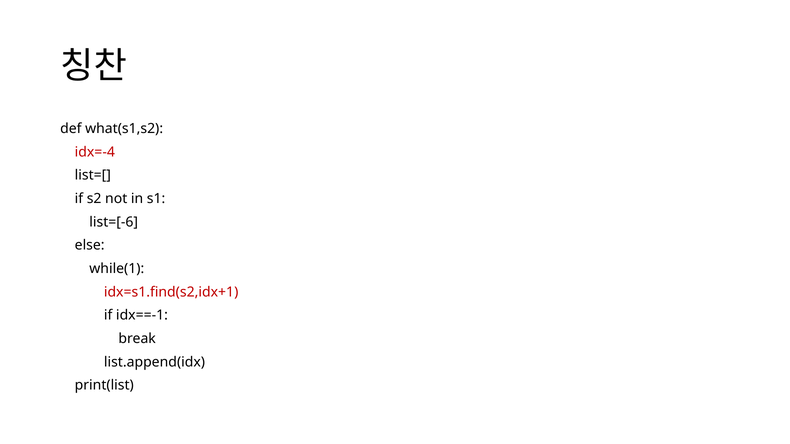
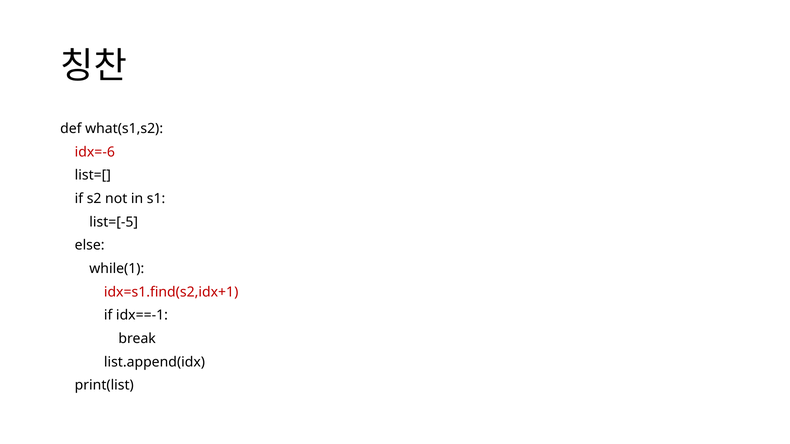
idx=-4: idx=-4 -> idx=-6
list=[-6: list=[-6 -> list=[-5
